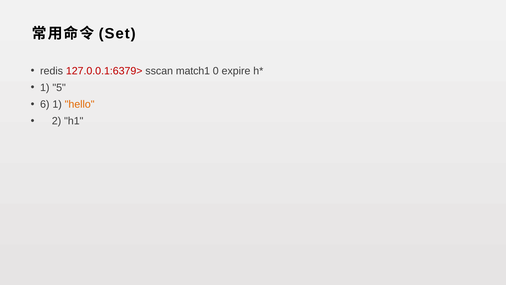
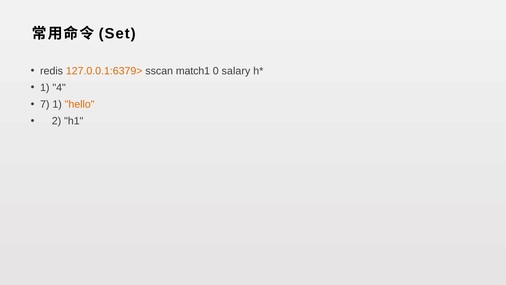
127.0.0.1:6379> colour: red -> orange
expire: expire -> salary
5: 5 -> 4
6: 6 -> 7
